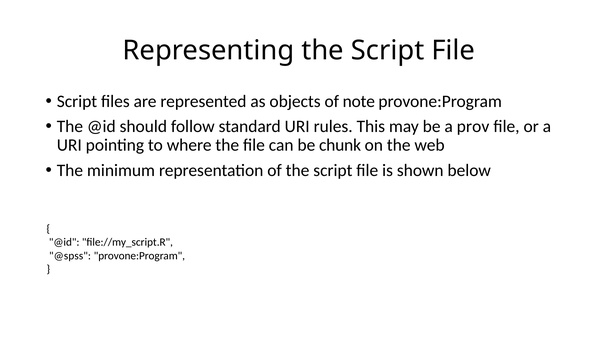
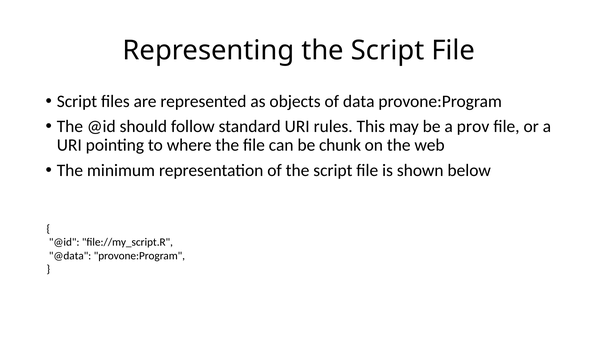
note: note -> data
@spss: @spss -> @data
